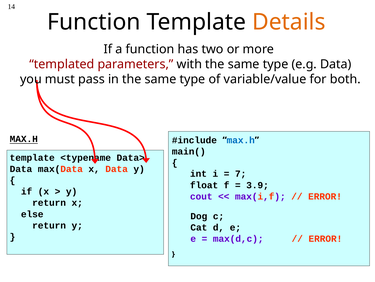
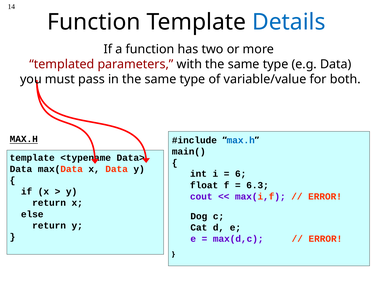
Details colour: orange -> blue
7: 7 -> 6
3.9: 3.9 -> 6.3
